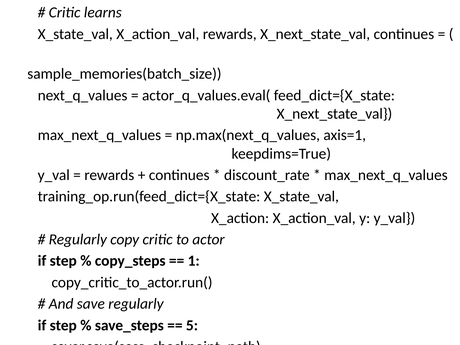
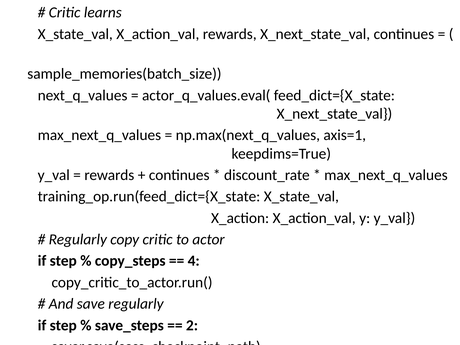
1: 1 -> 4
5: 5 -> 2
